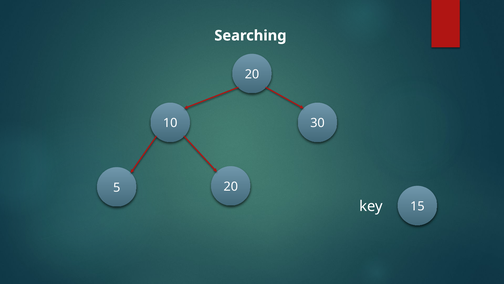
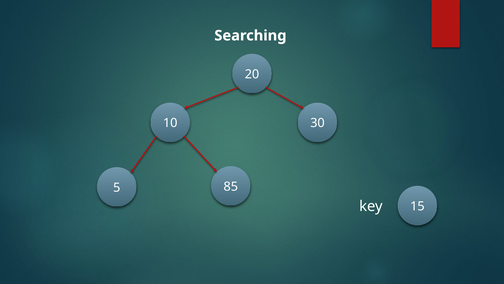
5 20: 20 -> 85
